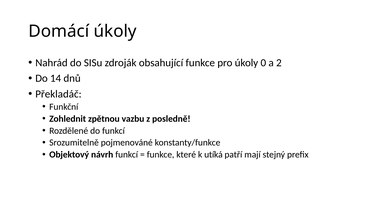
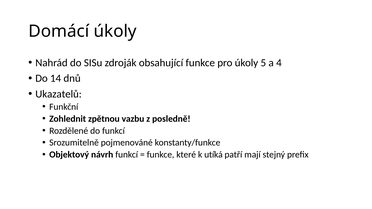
0: 0 -> 5
2: 2 -> 4
Překladáč: Překladáč -> Ukazatelů
